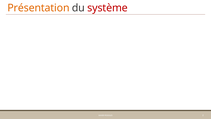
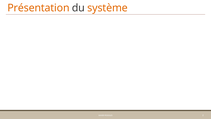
système colour: red -> orange
